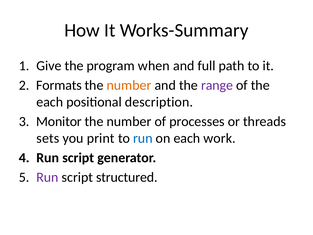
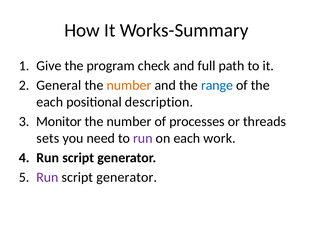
when: when -> check
Formats: Formats -> General
range colour: purple -> blue
print: print -> need
run at (143, 138) colour: blue -> purple
structured at (127, 177): structured -> generator
